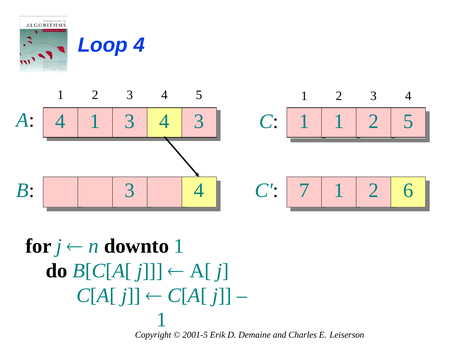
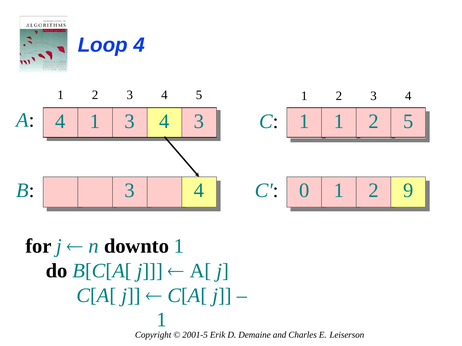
7: 7 -> 0
6: 6 -> 9
